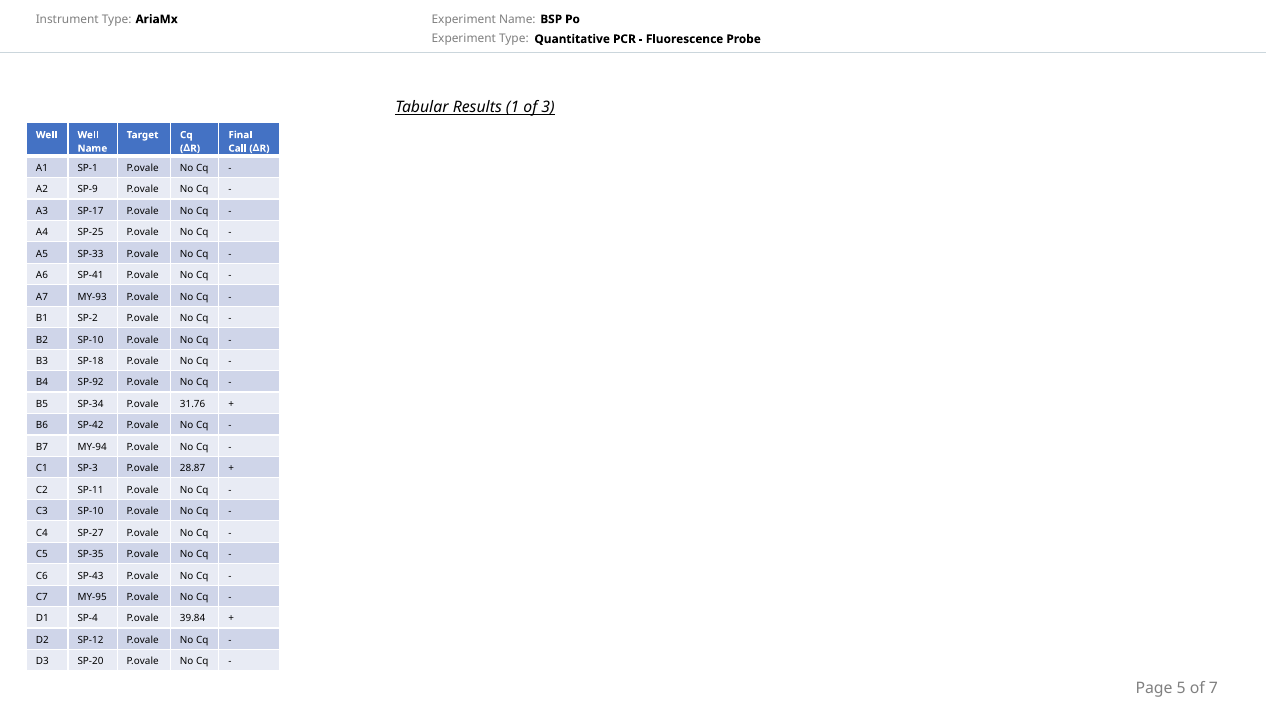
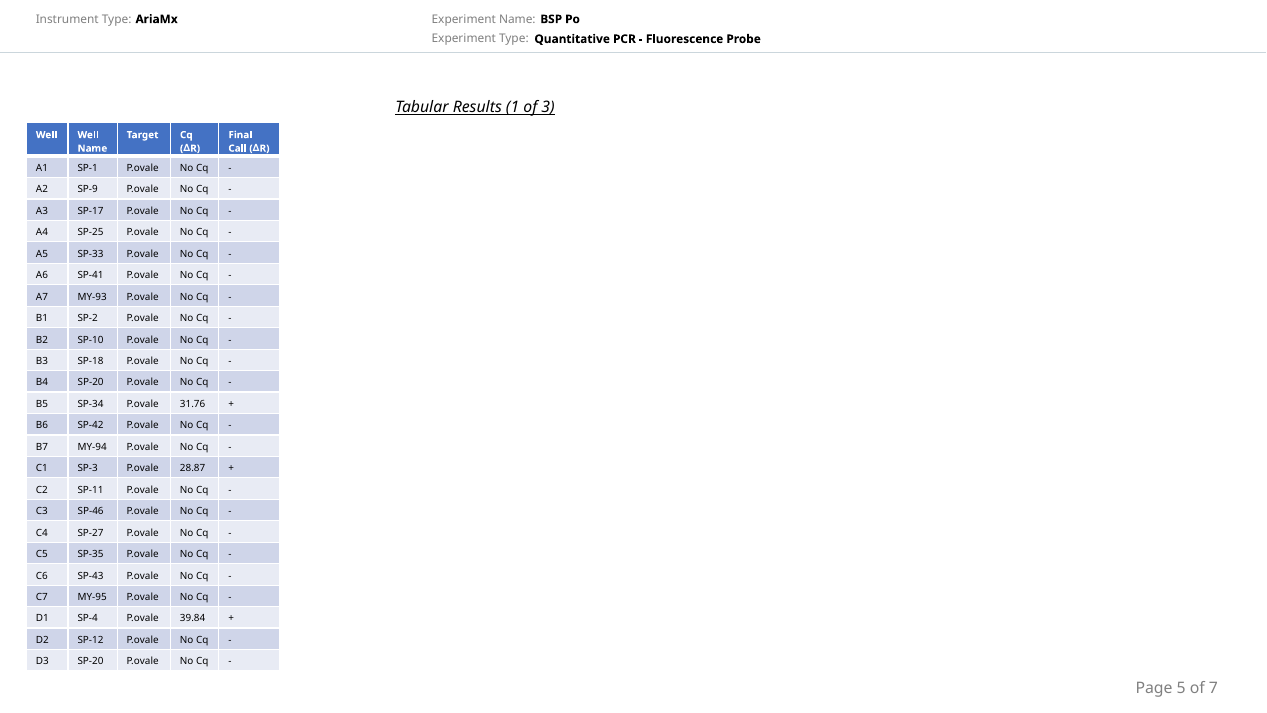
B4 SP-92: SP-92 -> SP-20
C3 SP-10: SP-10 -> SP-46
